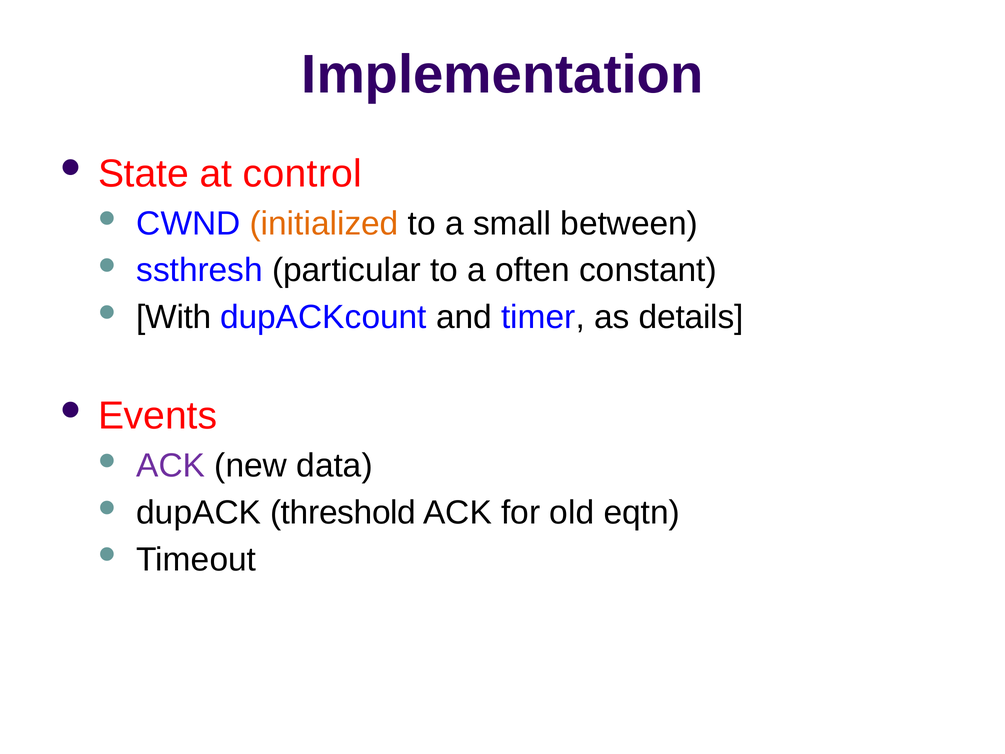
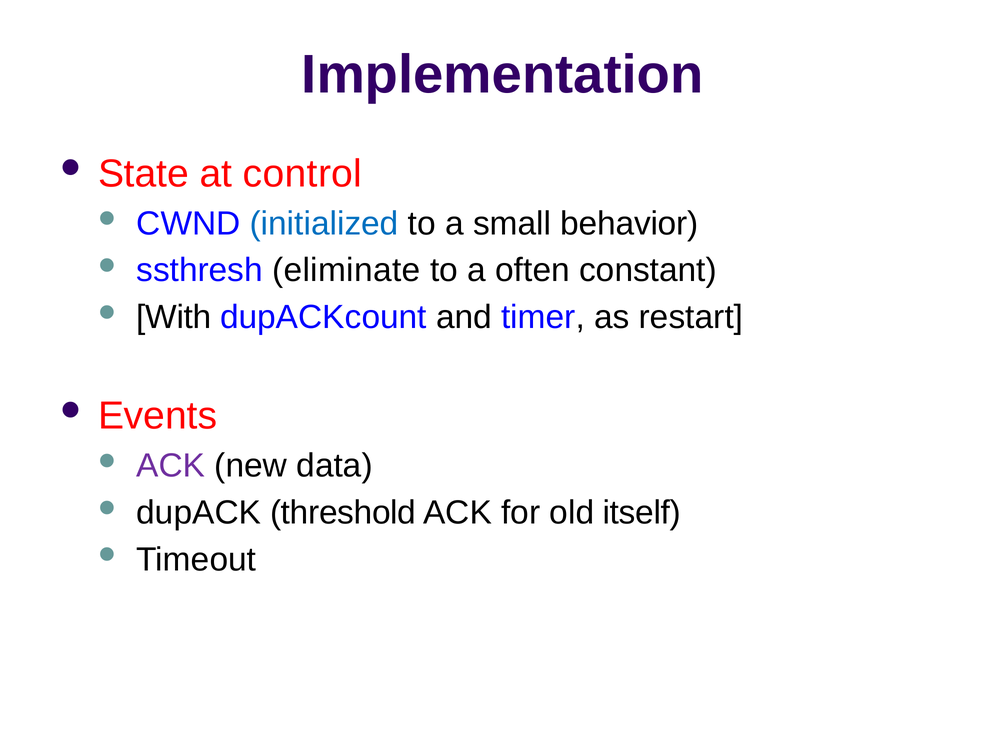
initialized colour: orange -> blue
between: between -> behavior
particular: particular -> eliminate
details: details -> restart
eqtn: eqtn -> itself
